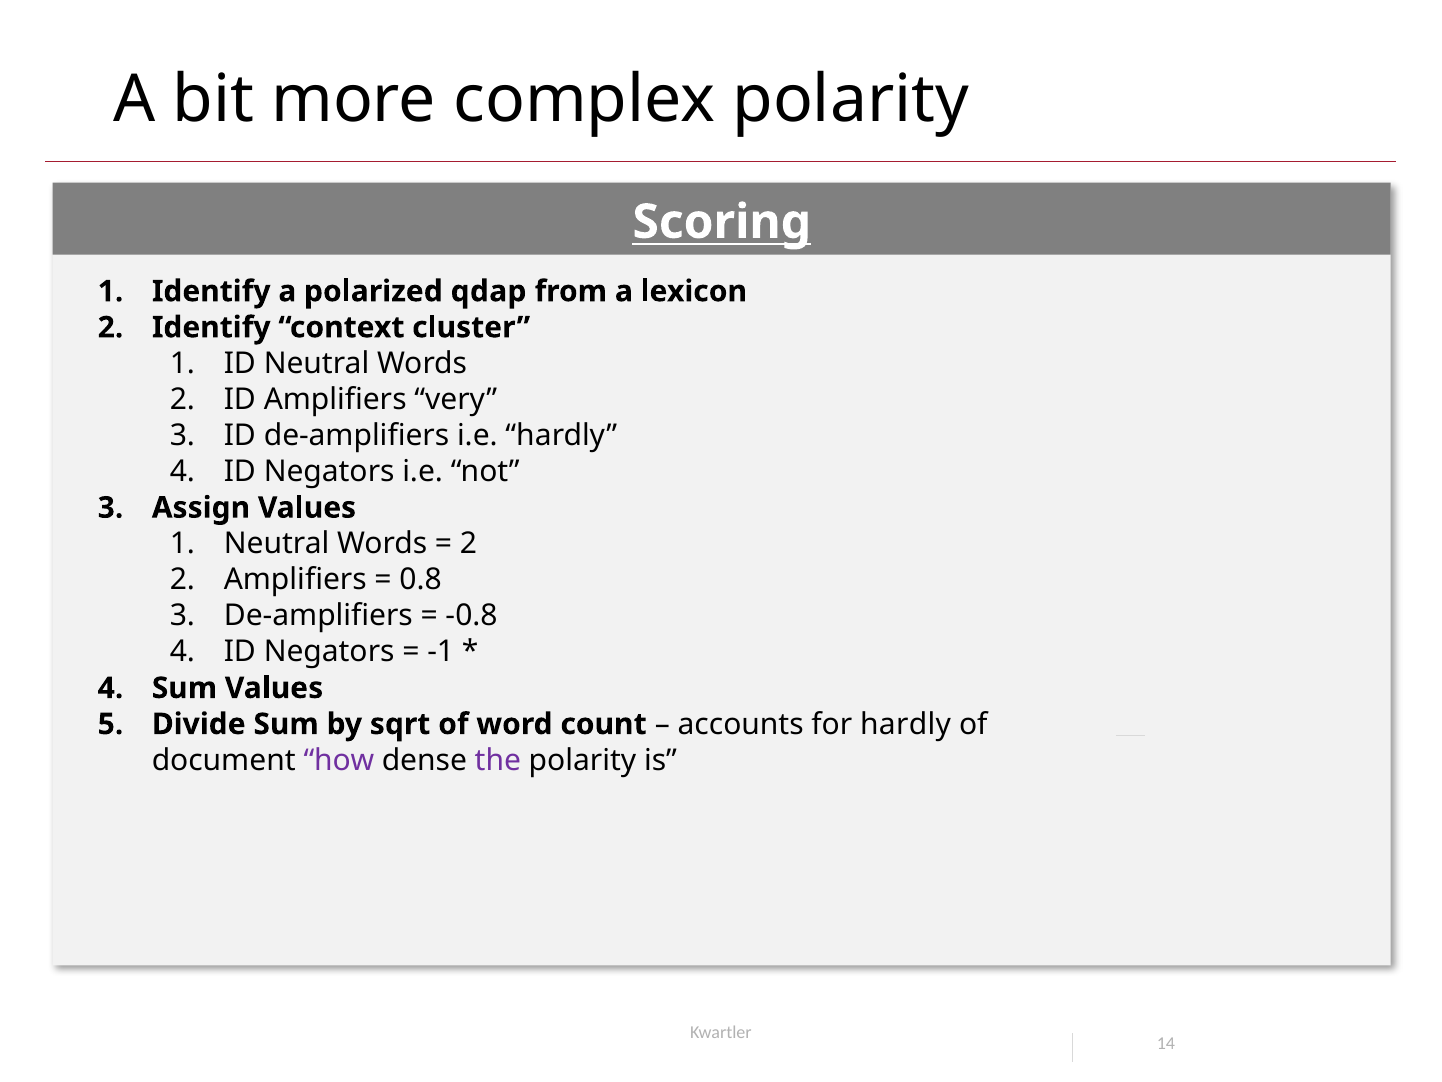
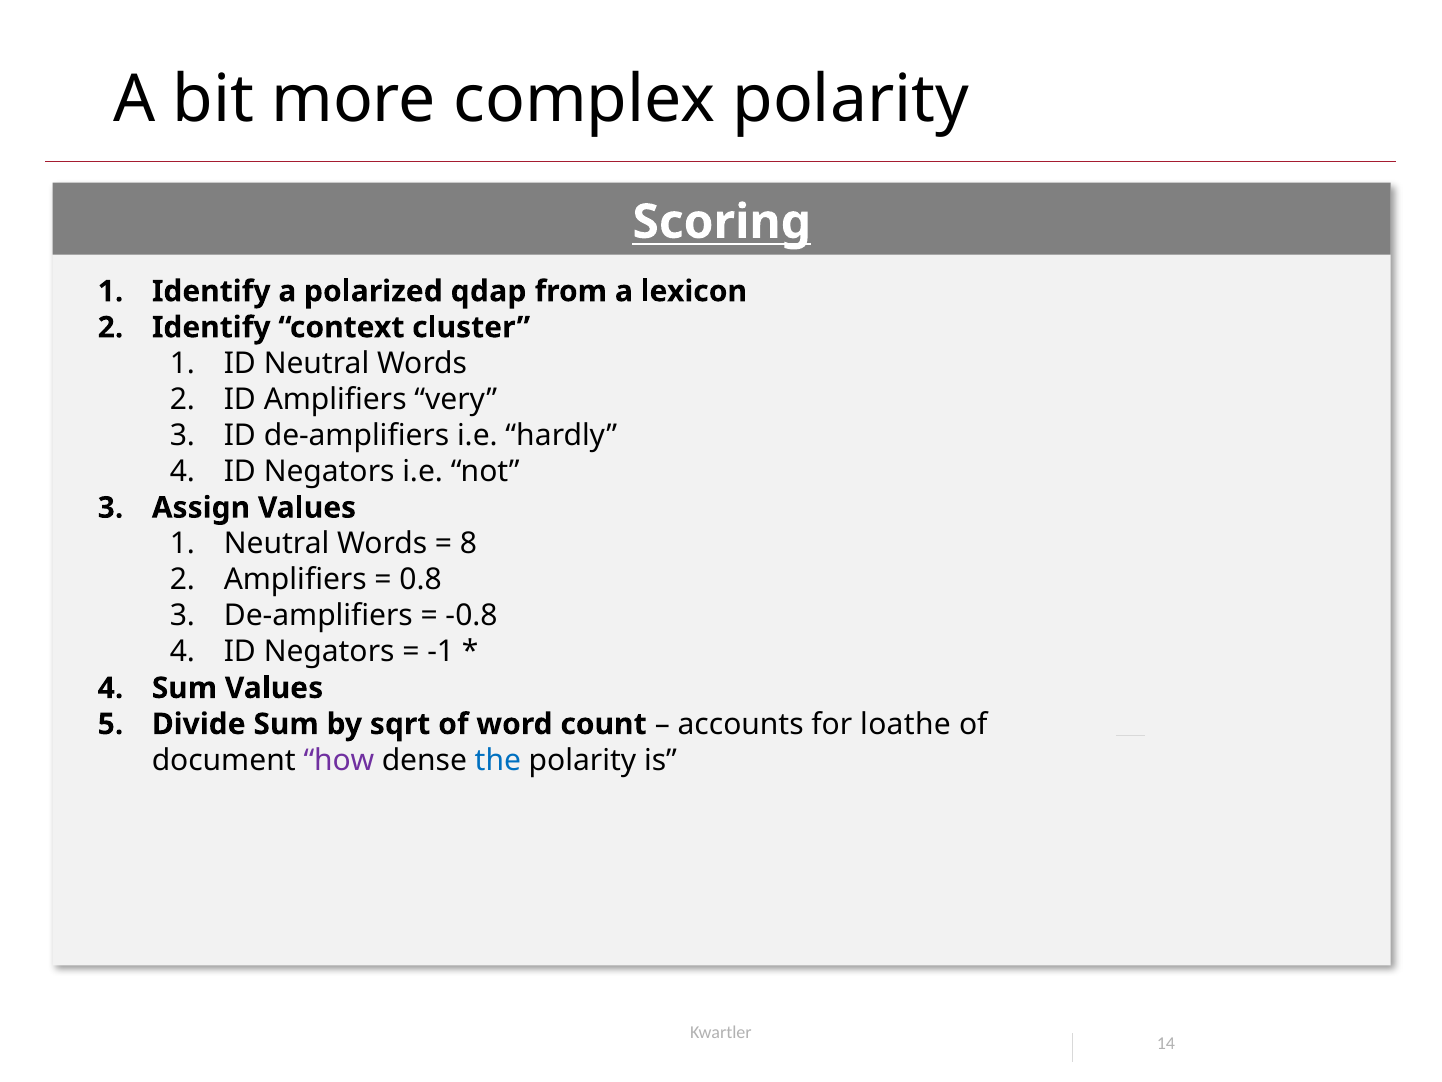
2 at (469, 544): 2 -> 8
for hardly: hardly -> loathe
the colour: purple -> blue
